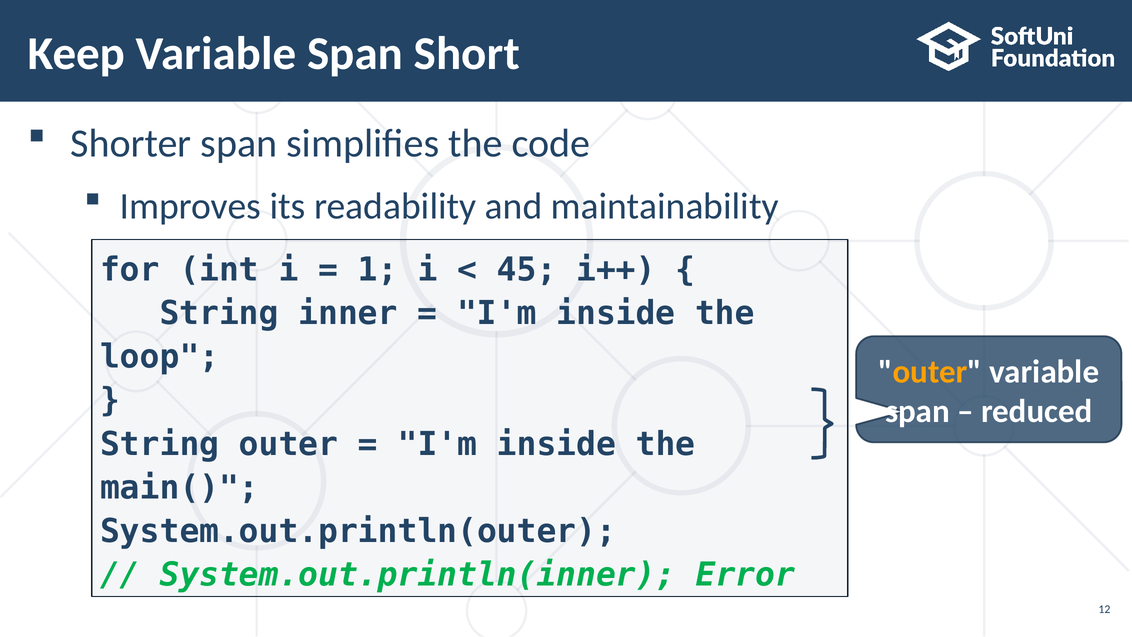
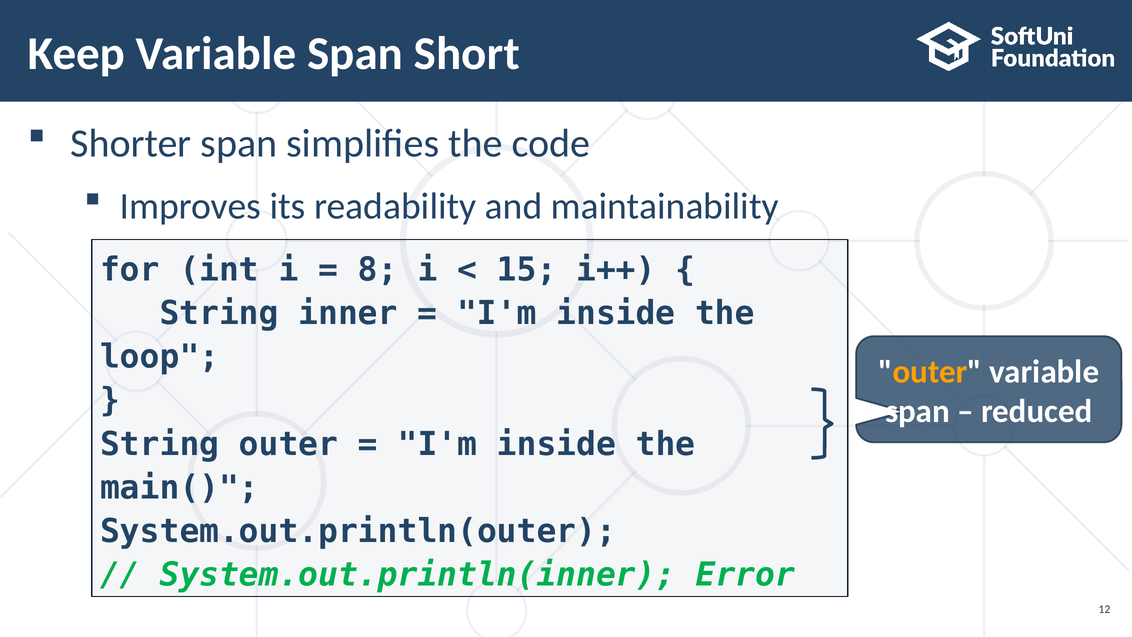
1: 1 -> 8
45: 45 -> 15
